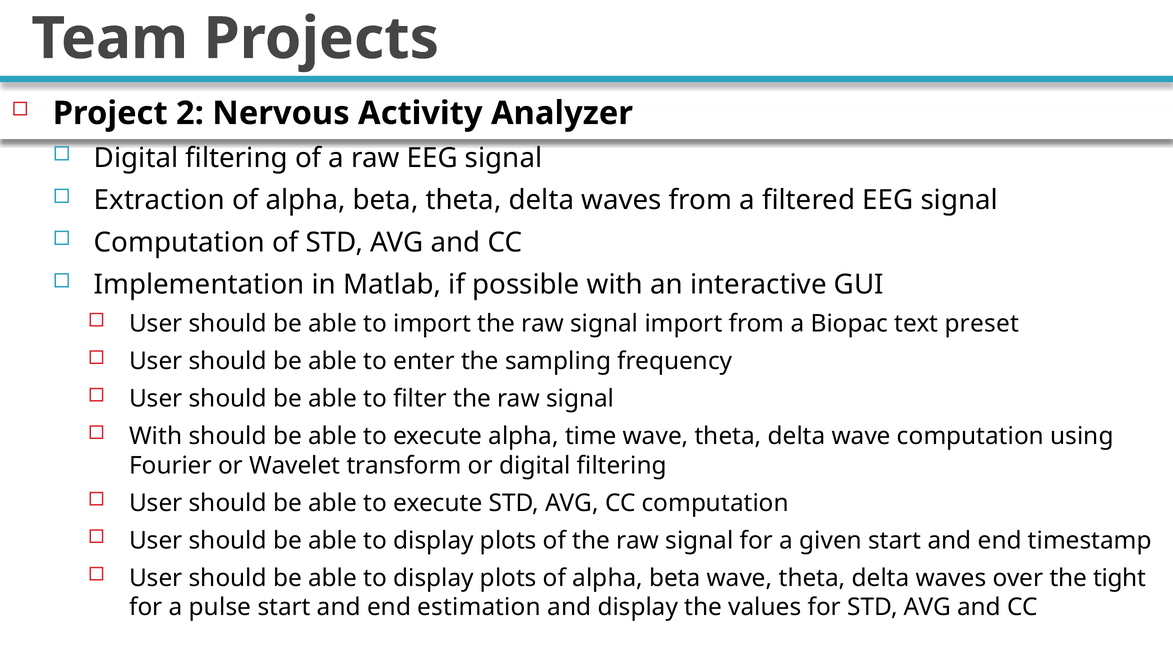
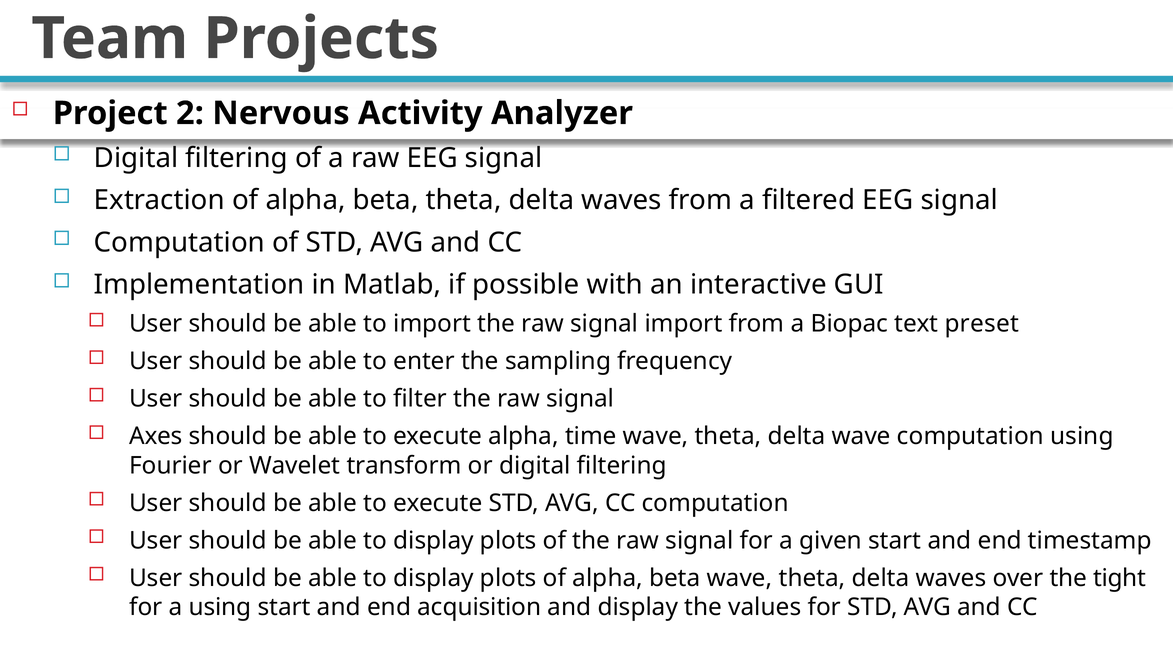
With at (156, 436): With -> Axes
a pulse: pulse -> using
estimation: estimation -> acquisition
